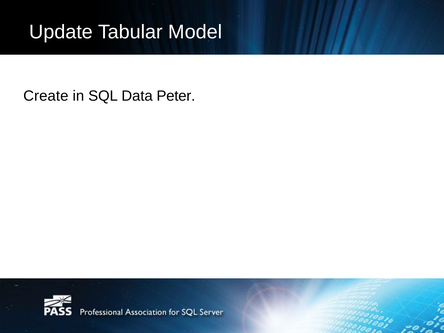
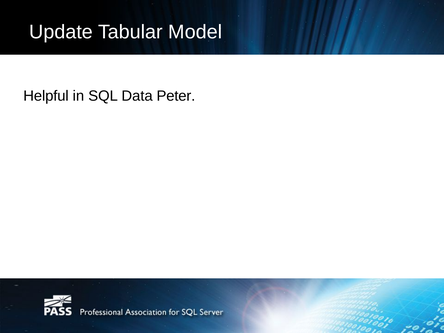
Create: Create -> Helpful
